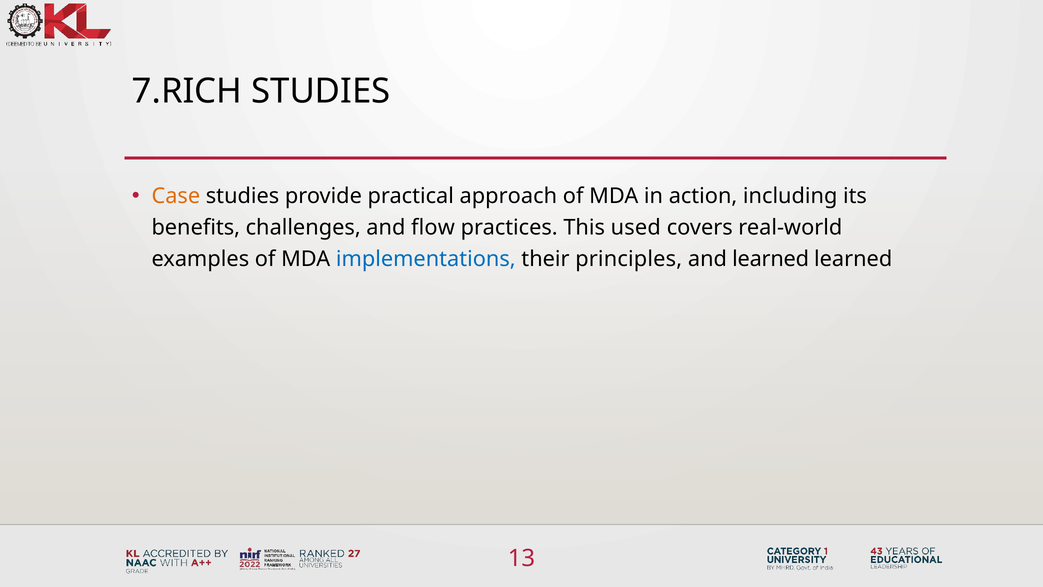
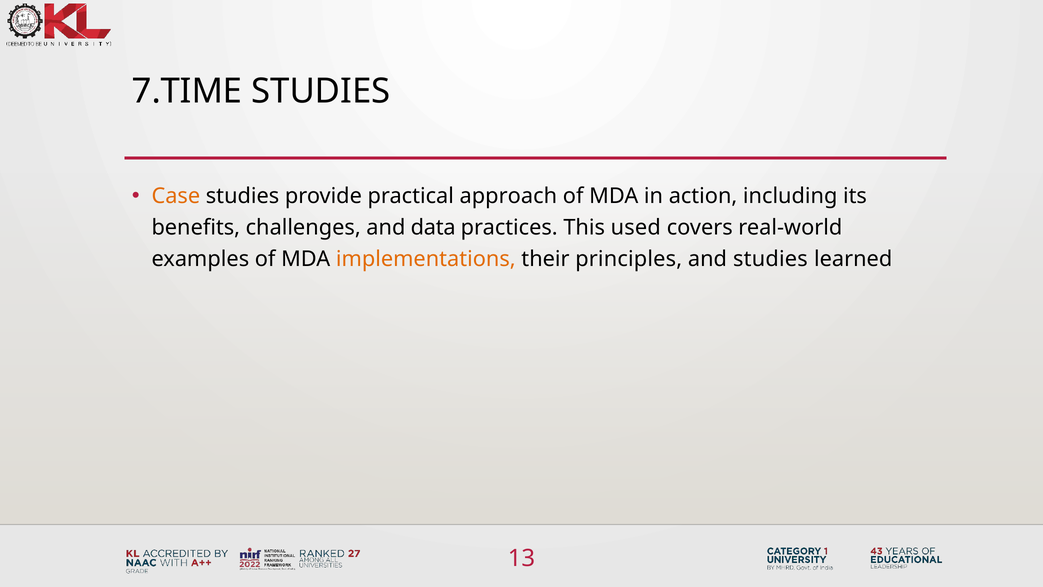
7.RICH: 7.RICH -> 7.TIME
flow: flow -> data
implementations colour: blue -> orange
and learned: learned -> studies
